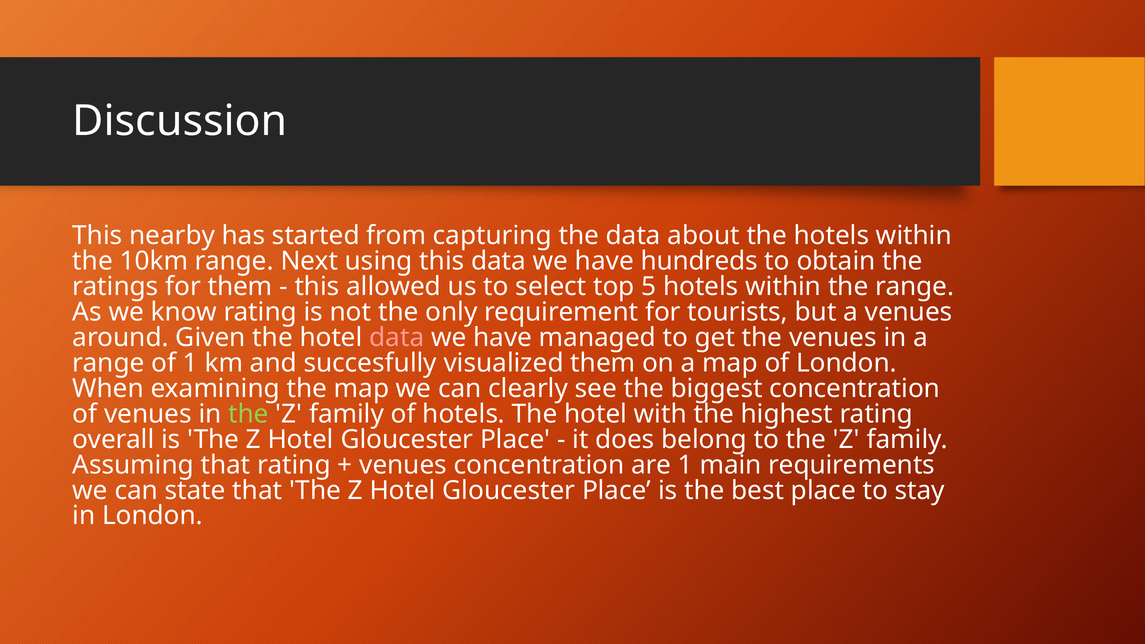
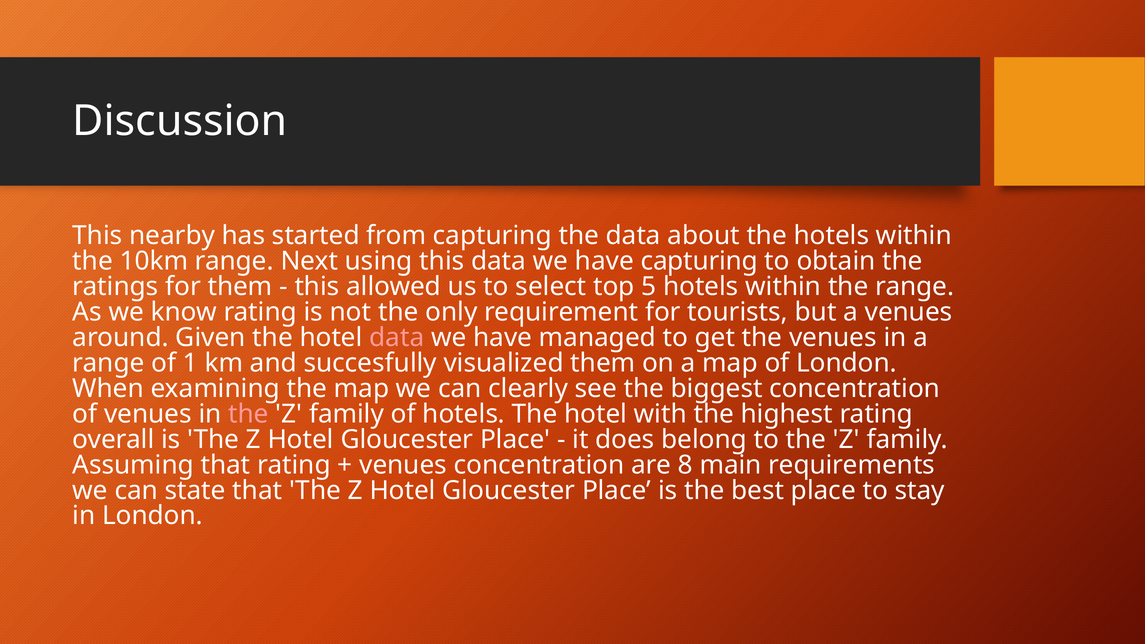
have hundreds: hundreds -> capturing
the at (249, 414) colour: light green -> pink
are 1: 1 -> 8
